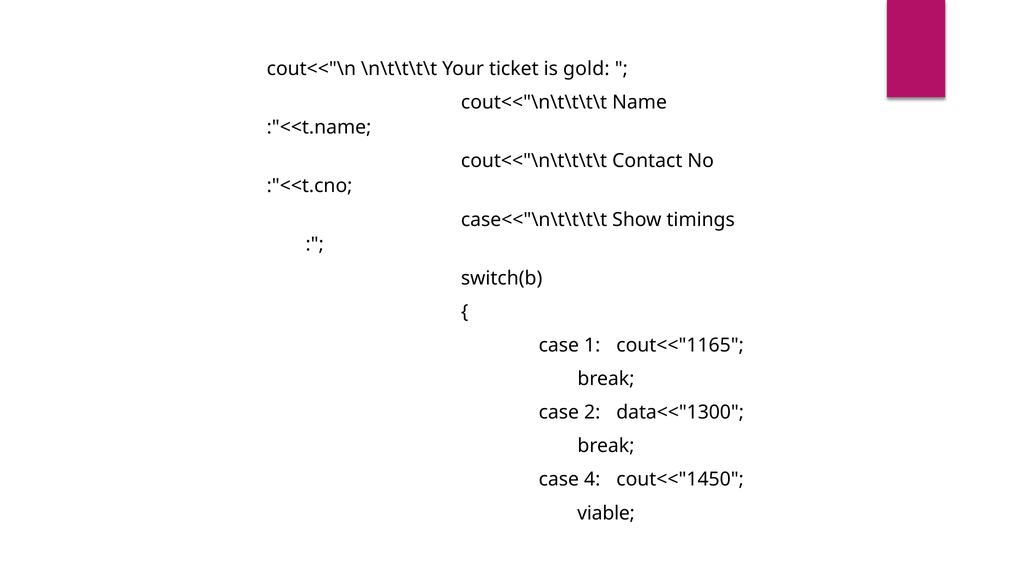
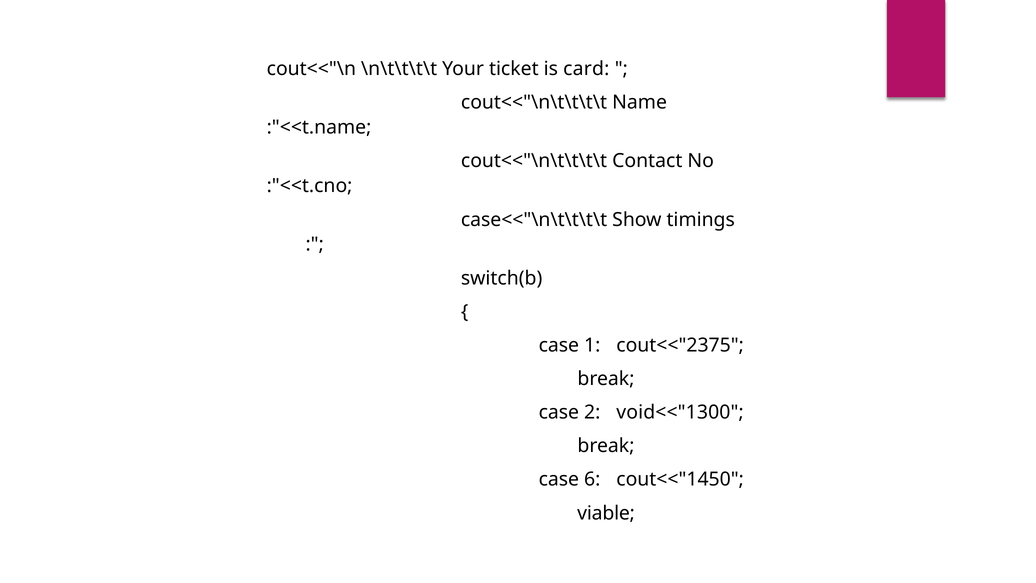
gold: gold -> card
cout<<"1165: cout<<"1165 -> cout<<"2375
data<<"1300: data<<"1300 -> void<<"1300
4: 4 -> 6
